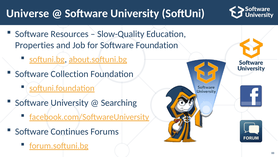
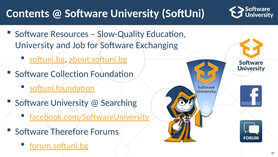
Universe: Universe -> Contents
Properties at (35, 45): Properties -> University
Software Foundation: Foundation -> Exchanging
Continues: Continues -> Therefore
